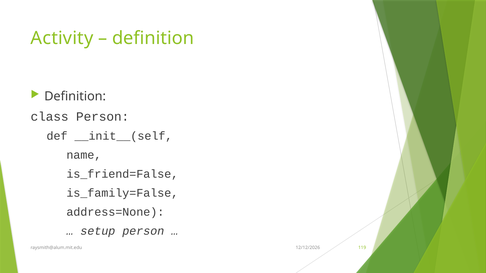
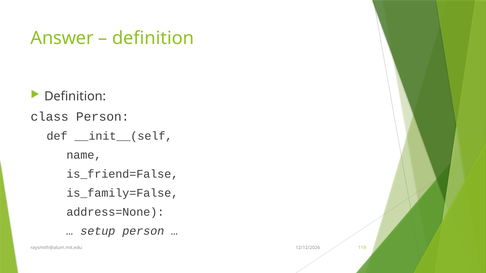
Activity: Activity -> Answer
